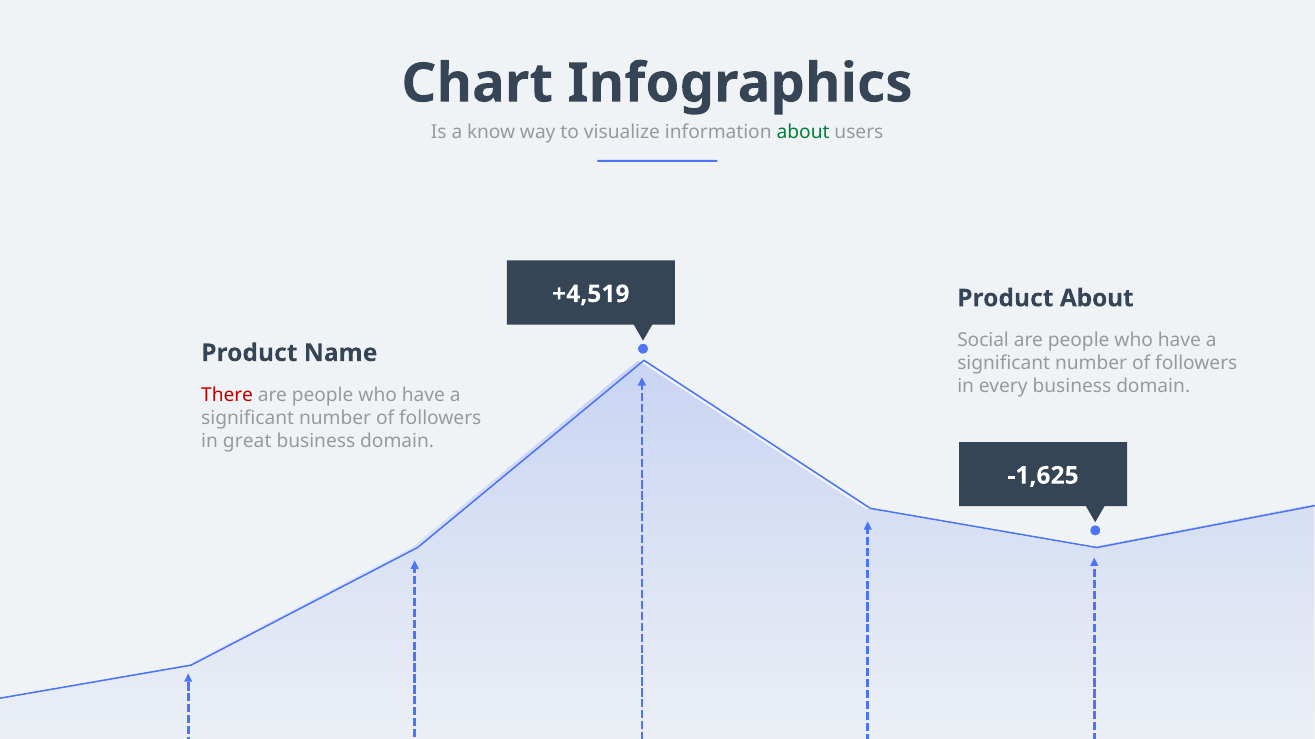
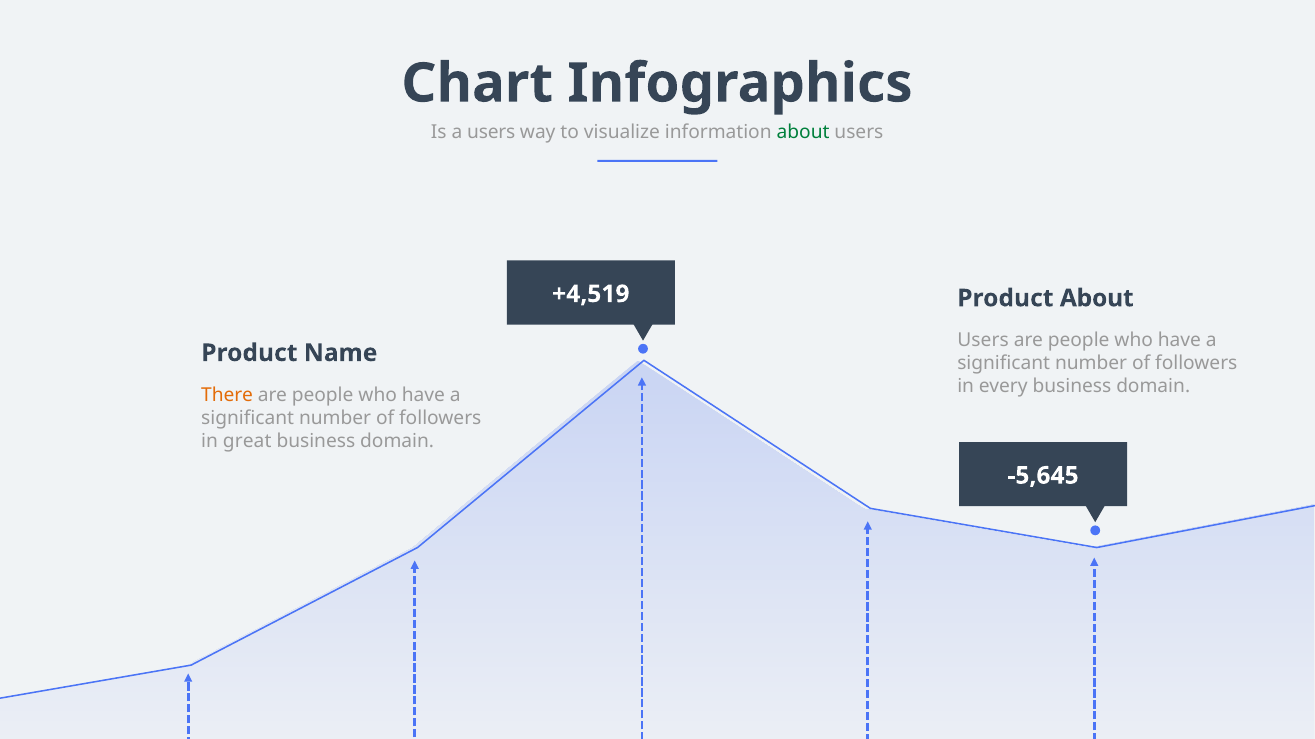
a know: know -> users
Social at (983, 341): Social -> Users
There colour: red -> orange
-1,625: -1,625 -> -5,645
